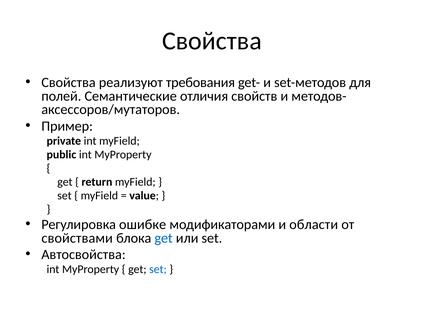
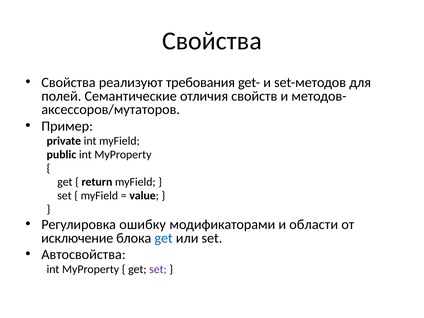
ошибке: ошибке -> ошибку
свойствами: свойствами -> исключение
set at (158, 269) colour: blue -> purple
